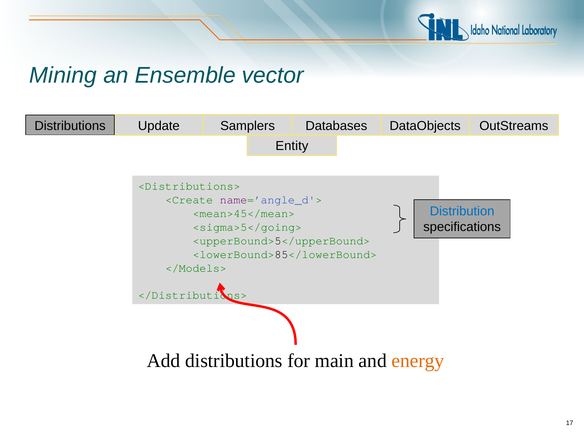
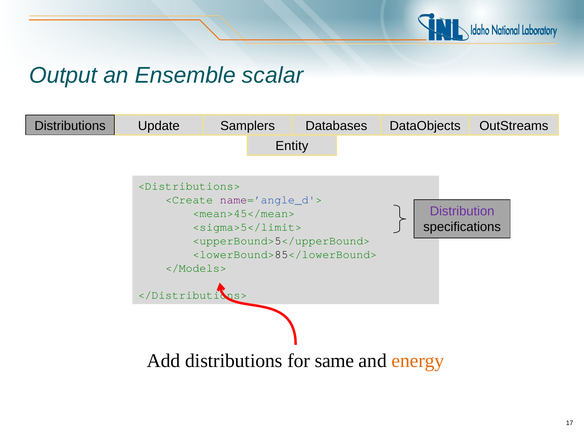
Mining: Mining -> Output
vector: vector -> scalar
Distribution colour: blue -> purple
<sigma>5</going>: <sigma>5</going> -> <sigma>5</limit>
main: main -> same
